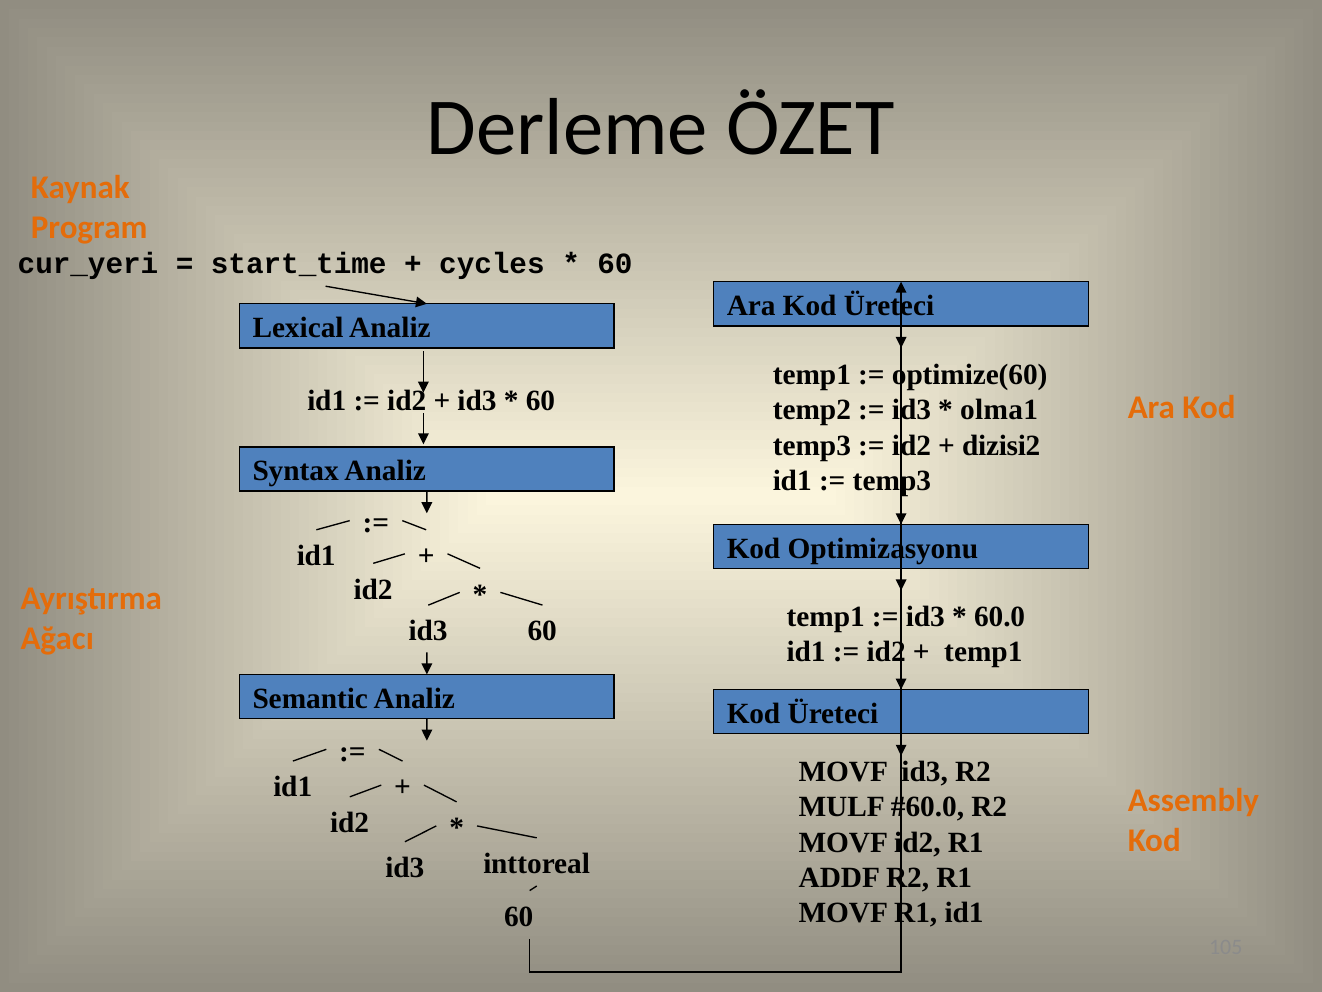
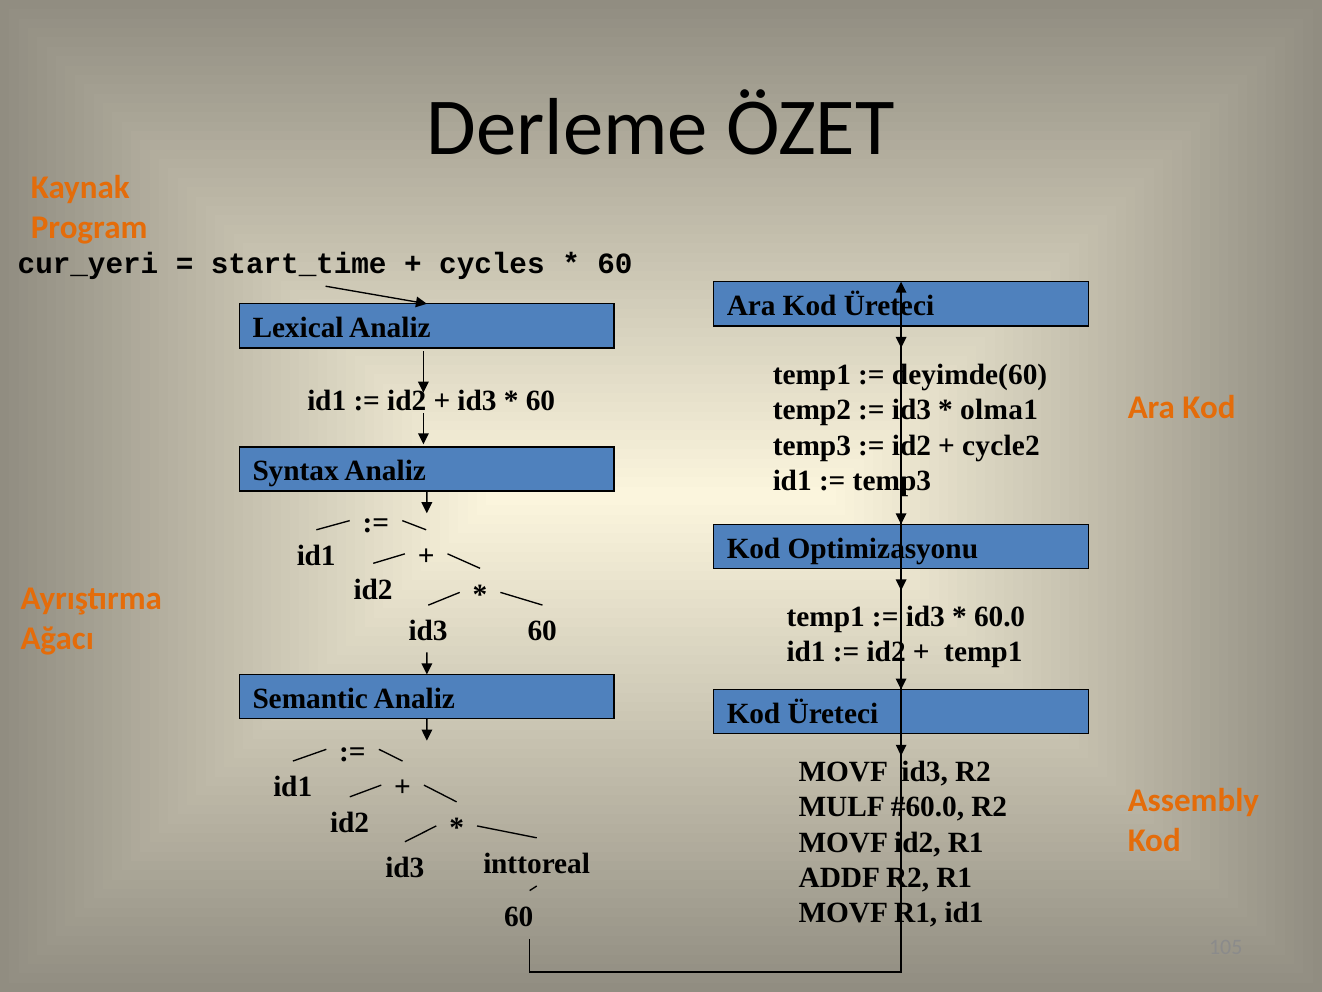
optimize(60: optimize(60 -> deyimde(60
dizisi2: dizisi2 -> cycle2
